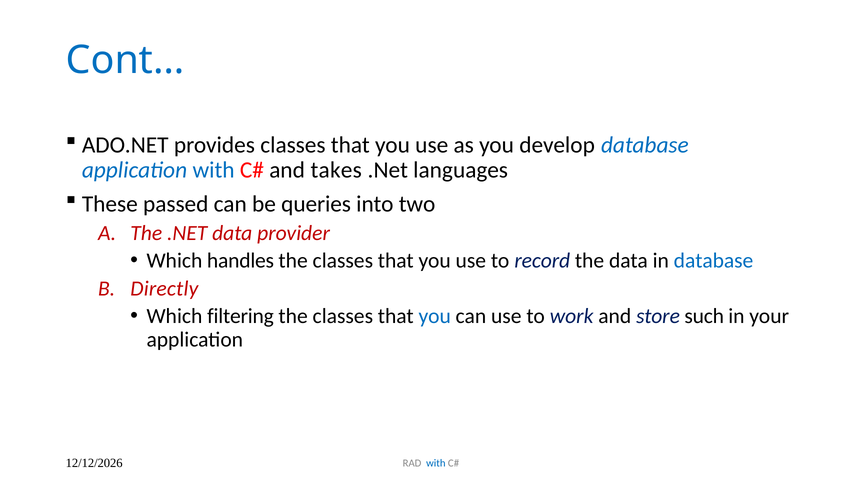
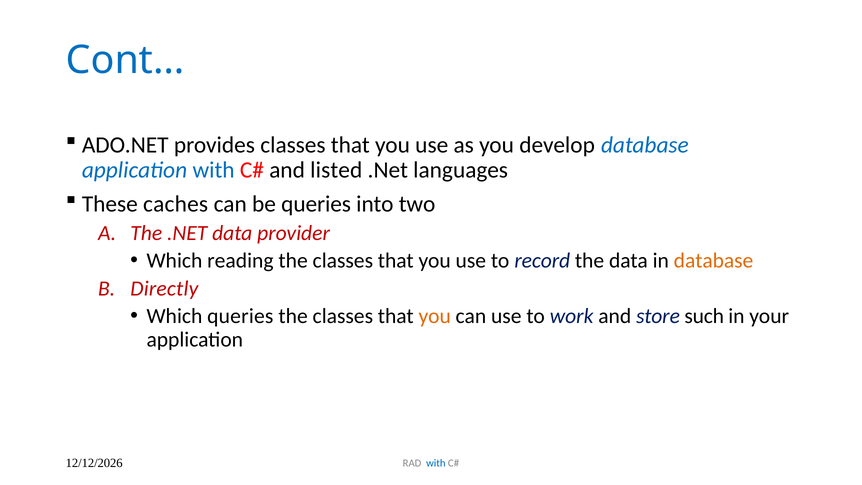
takes: takes -> listed
passed: passed -> caches
handles: handles -> reading
database at (714, 261) colour: blue -> orange
Which filtering: filtering -> queries
you at (435, 316) colour: blue -> orange
